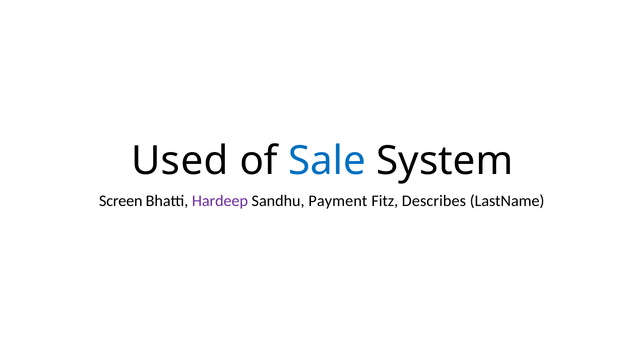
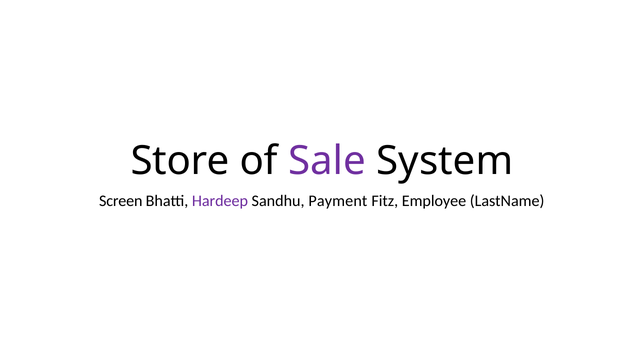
Used: Used -> Store
Sale colour: blue -> purple
Describes: Describes -> Employee
